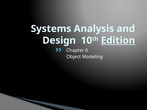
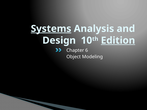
Systems underline: none -> present
